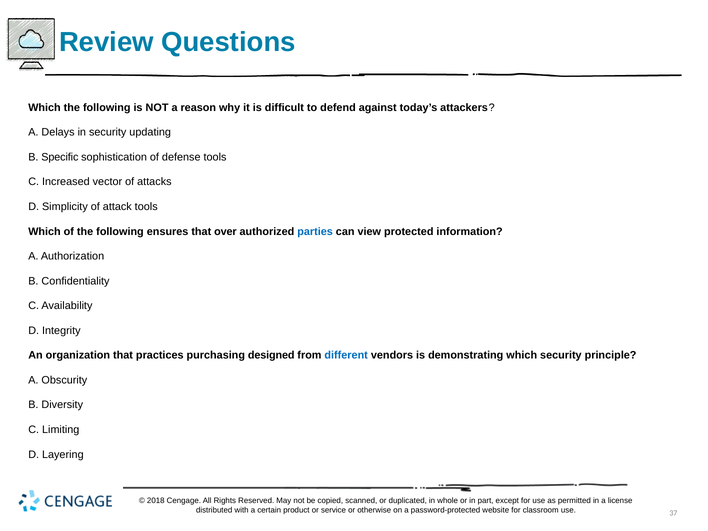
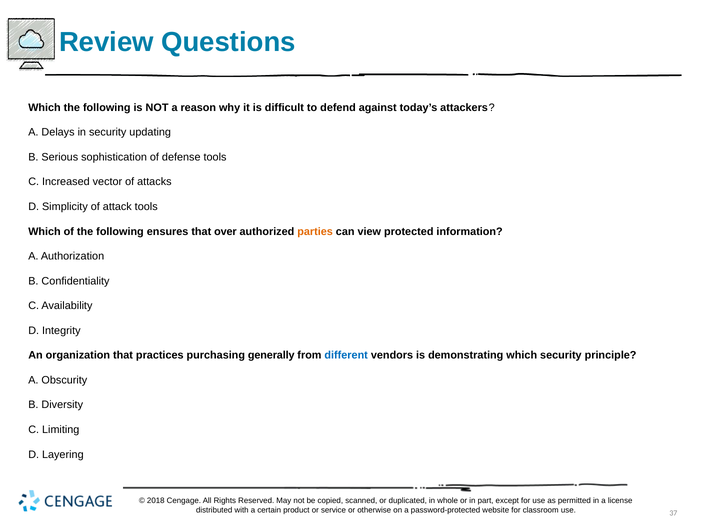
Specific: Specific -> Serious
parties colour: blue -> orange
designed: designed -> generally
